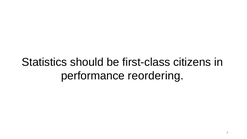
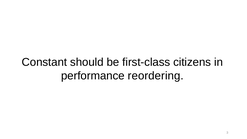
Statistics: Statistics -> Constant
